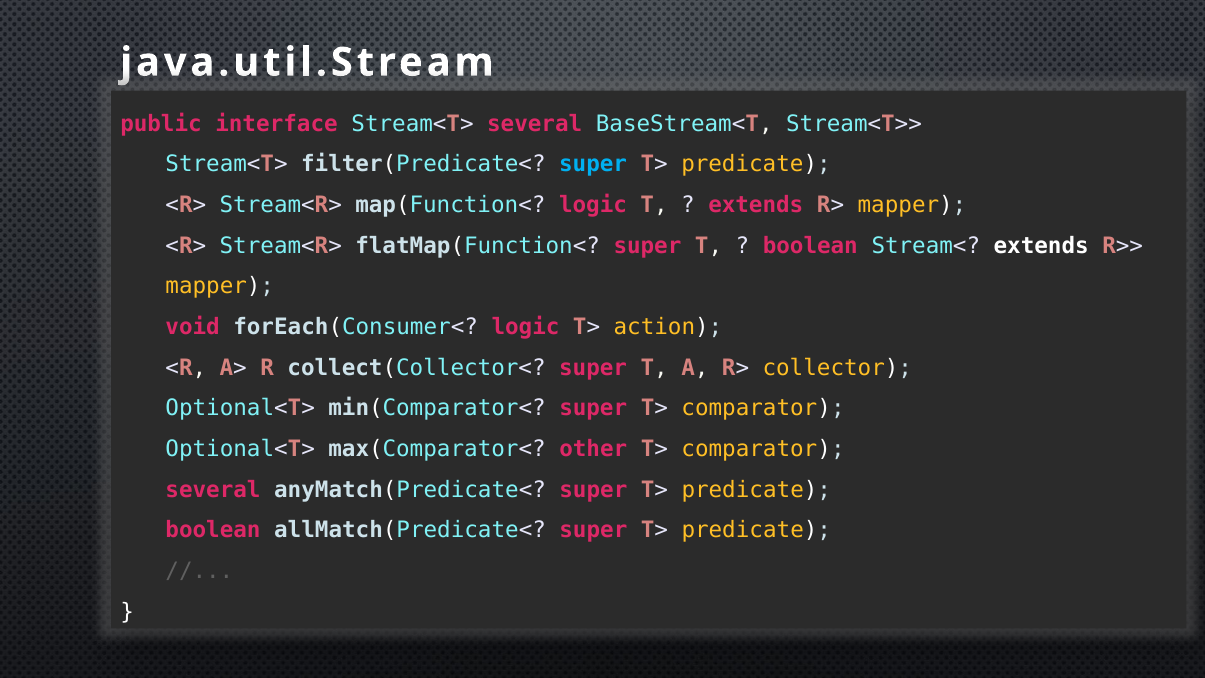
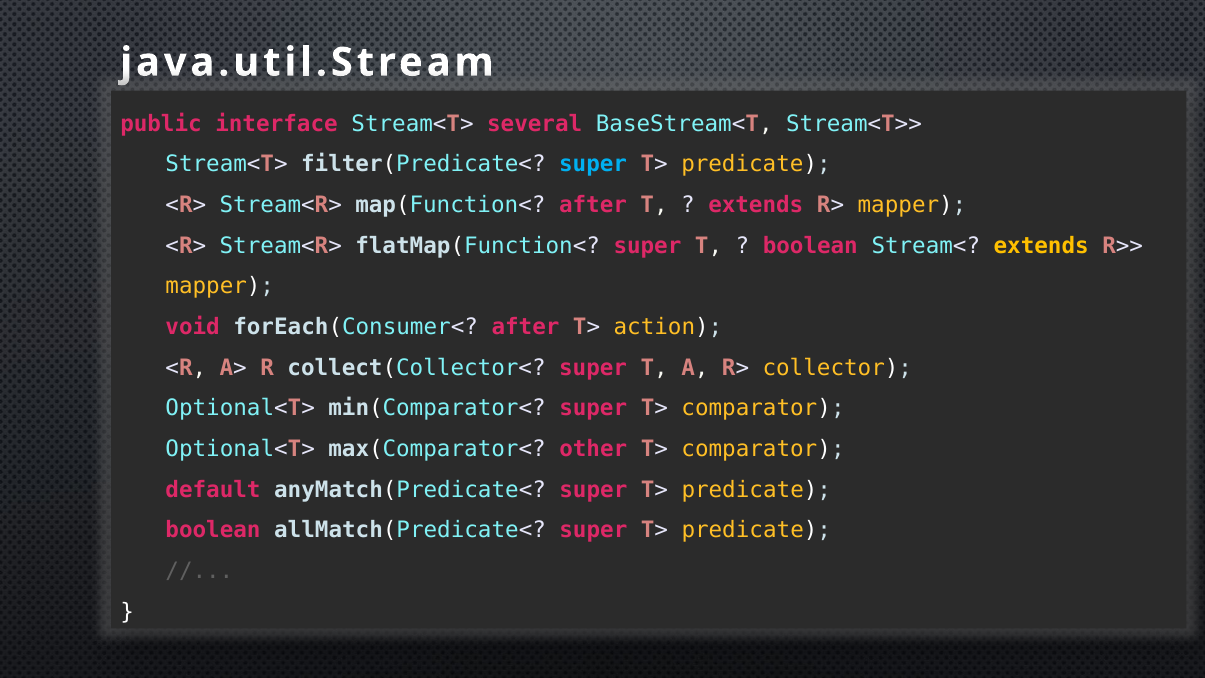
map(Function< logic: logic -> after
extends at (1041, 246) colour: white -> yellow
forEach(Consumer< logic: logic -> after
several at (213, 490): several -> default
